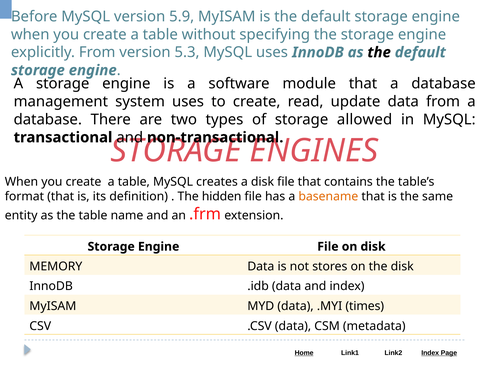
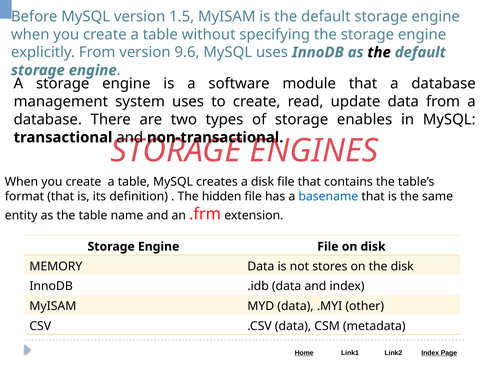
5.9: 5.9 -> 1.5
5.3: 5.3 -> 9.6
allowed: allowed -> enables
basename colour: orange -> blue
times: times -> other
